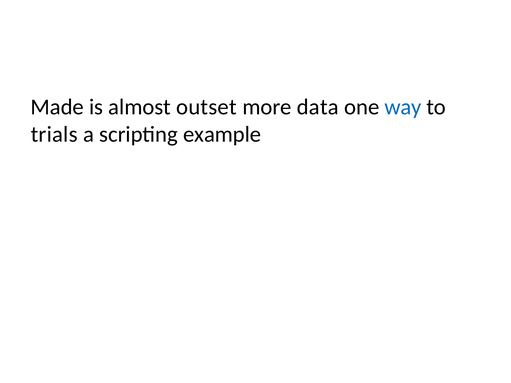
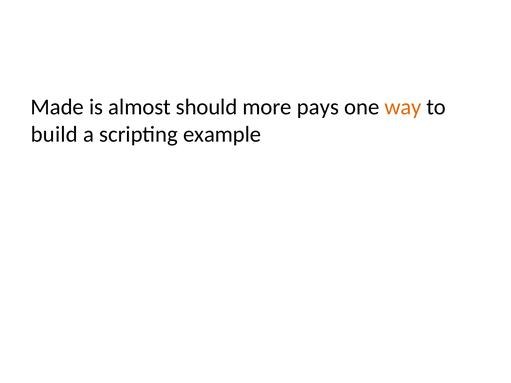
outset: outset -> should
data: data -> pays
way colour: blue -> orange
trials: trials -> build
